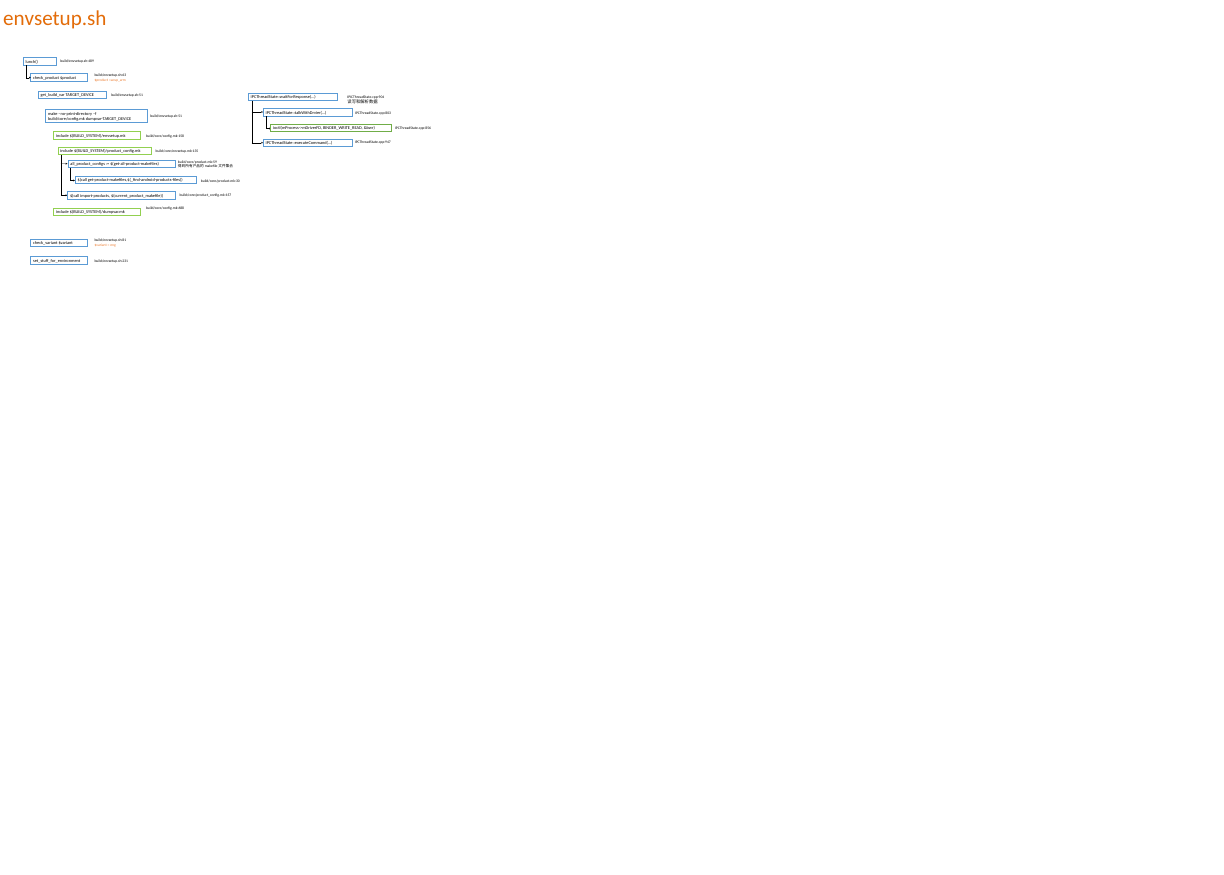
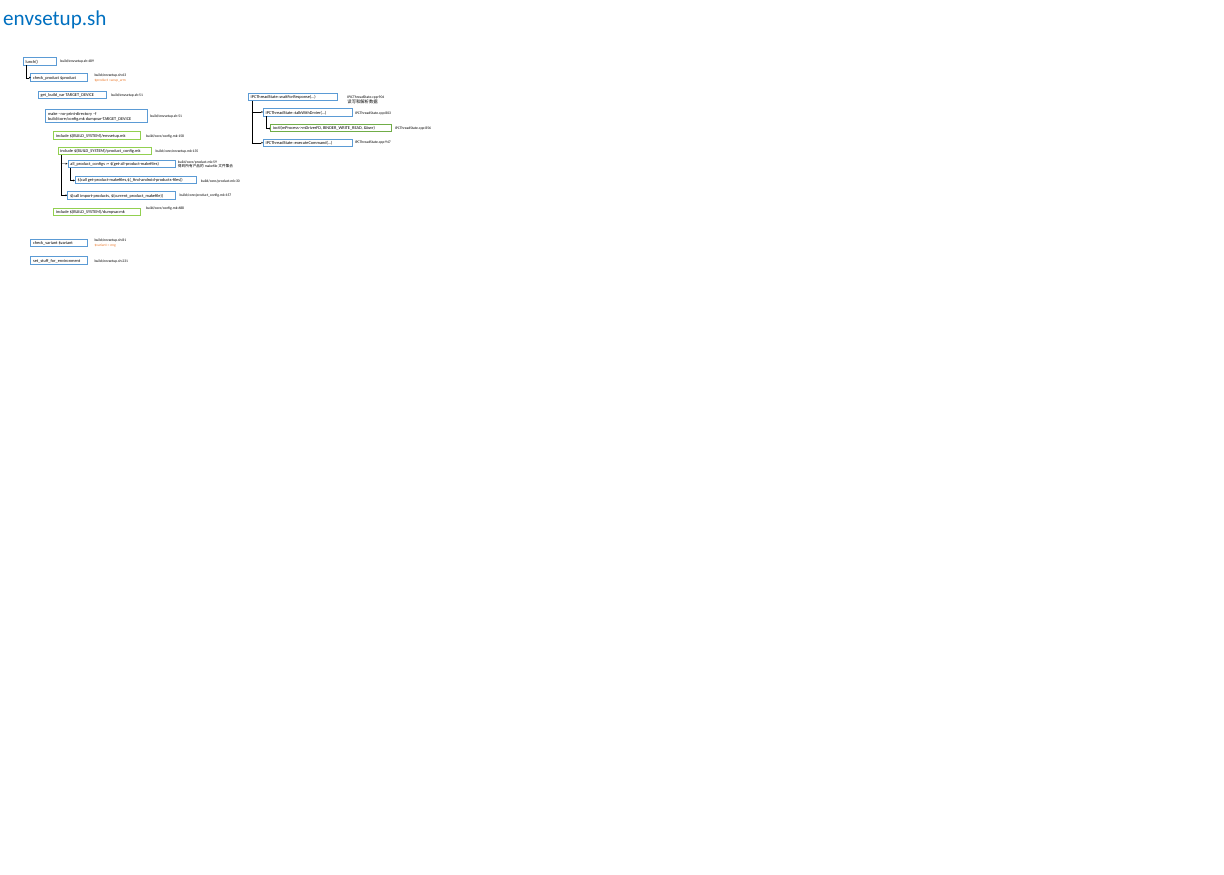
envsetup.sh colour: orange -> blue
